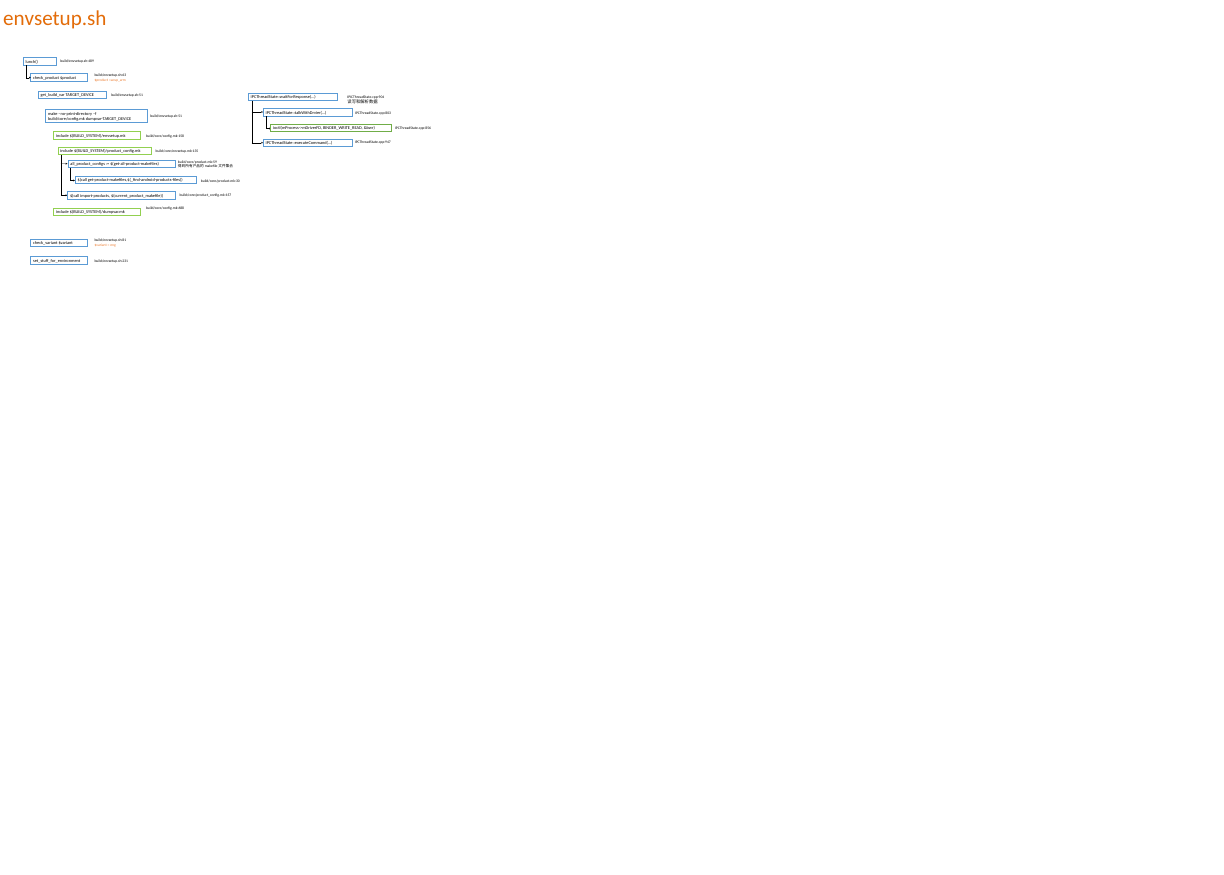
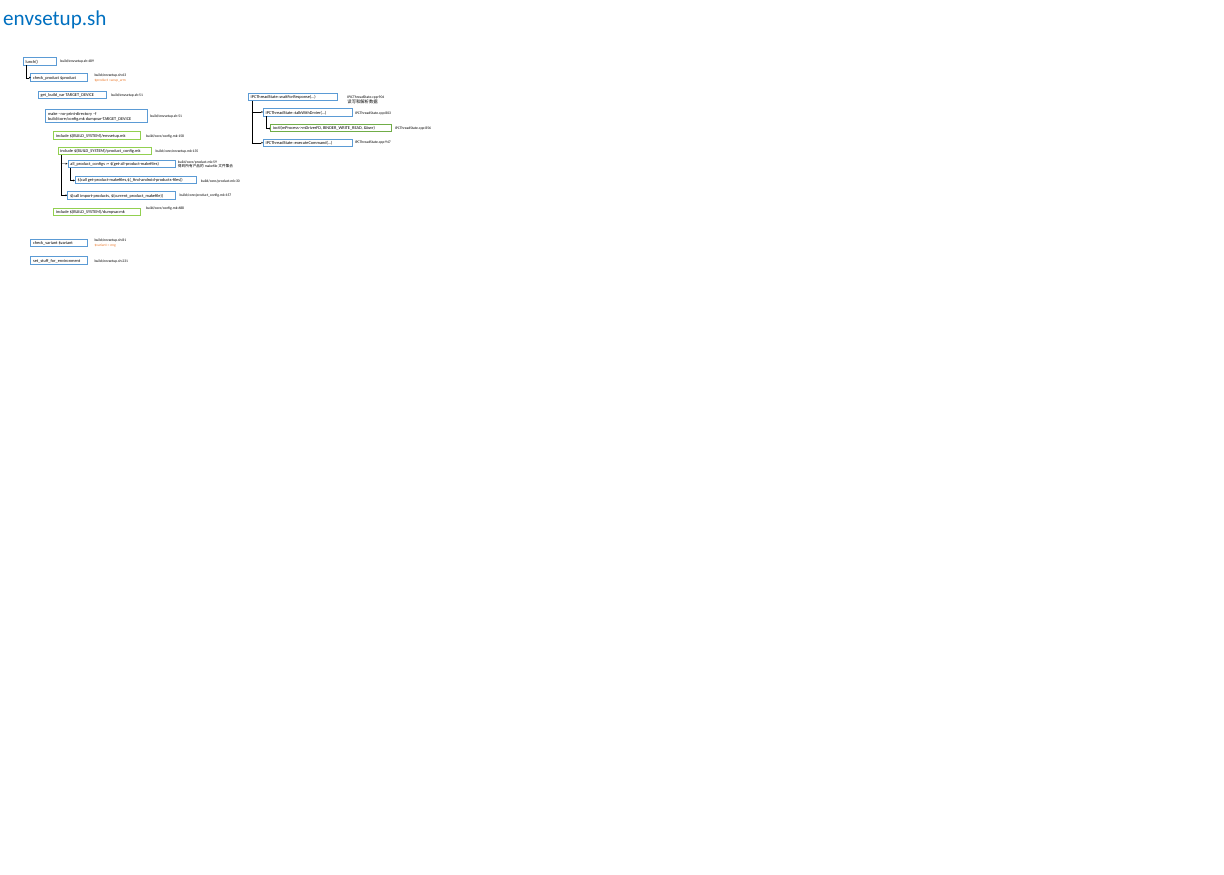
envsetup.sh colour: orange -> blue
